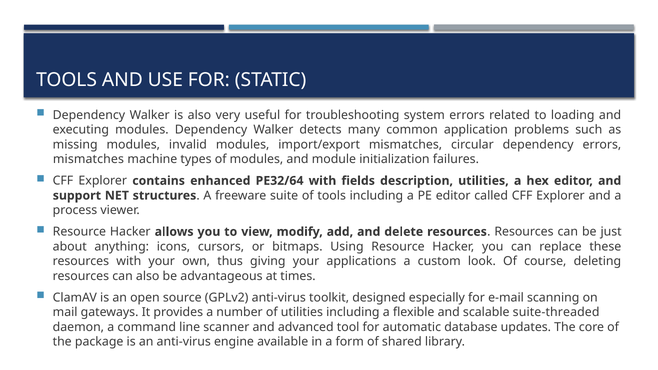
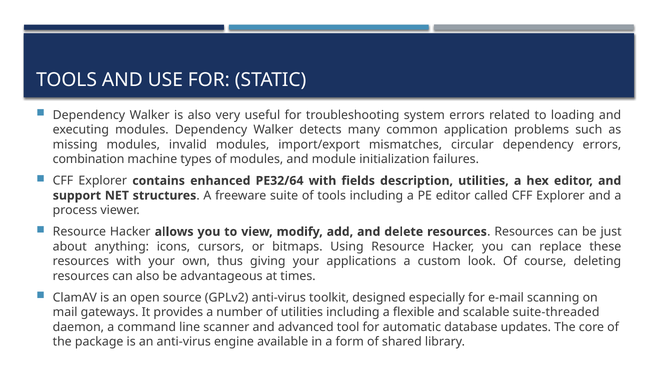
mismatches at (88, 159): mismatches -> combination
